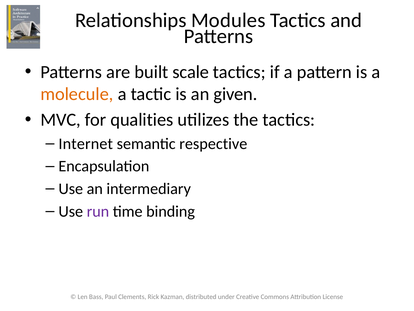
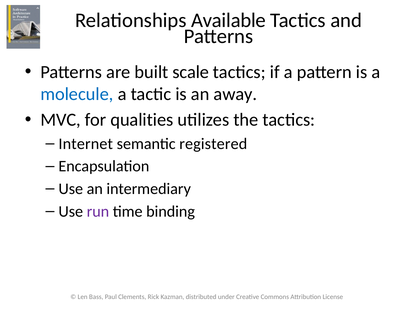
Modules: Modules -> Available
molecule colour: orange -> blue
given: given -> away
respective: respective -> registered
